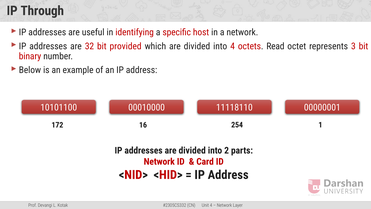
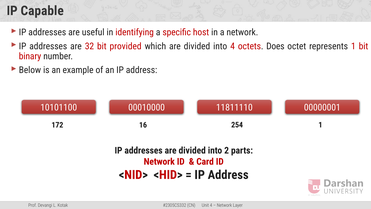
Through: Through -> Capable
Read: Read -> Does
represents 3: 3 -> 1
11118110: 11118110 -> 11811110
